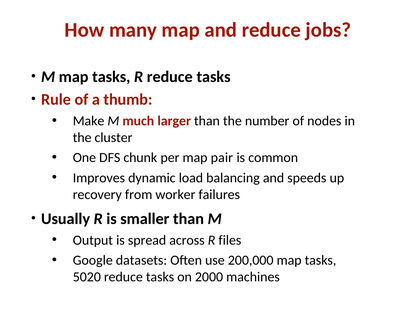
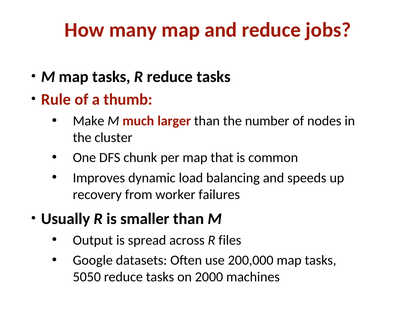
pair: pair -> that
5020: 5020 -> 5050
